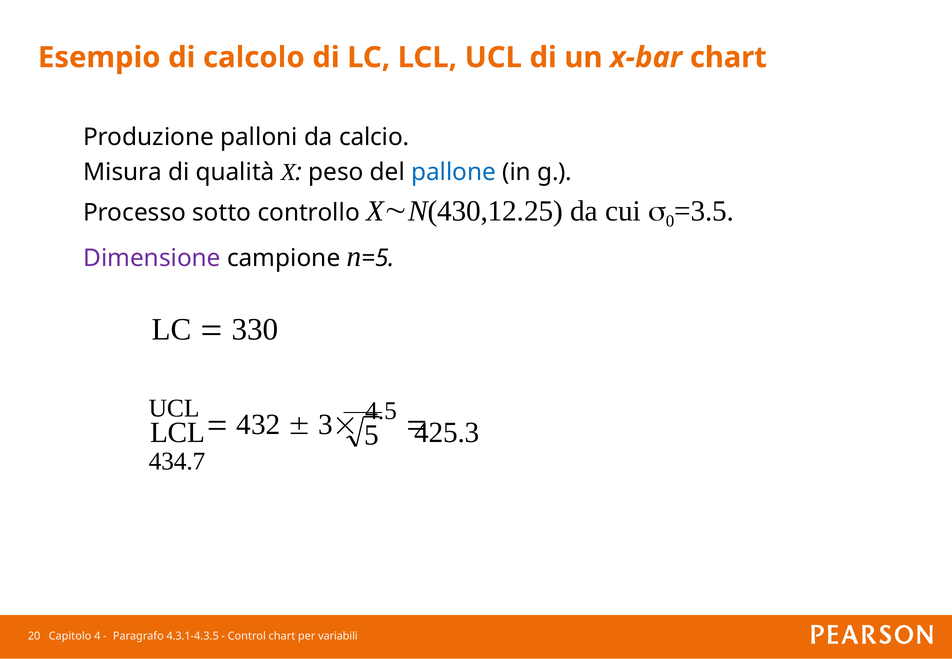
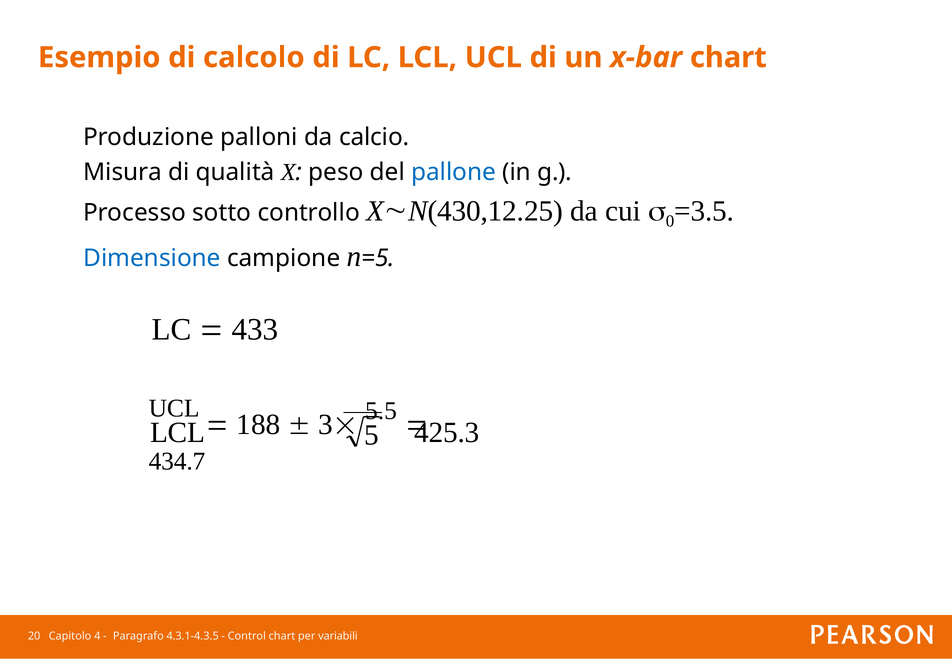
Dimensione colour: purple -> blue
330: 330 -> 433
4.5: 4.5 -> 5.5
432: 432 -> 188
